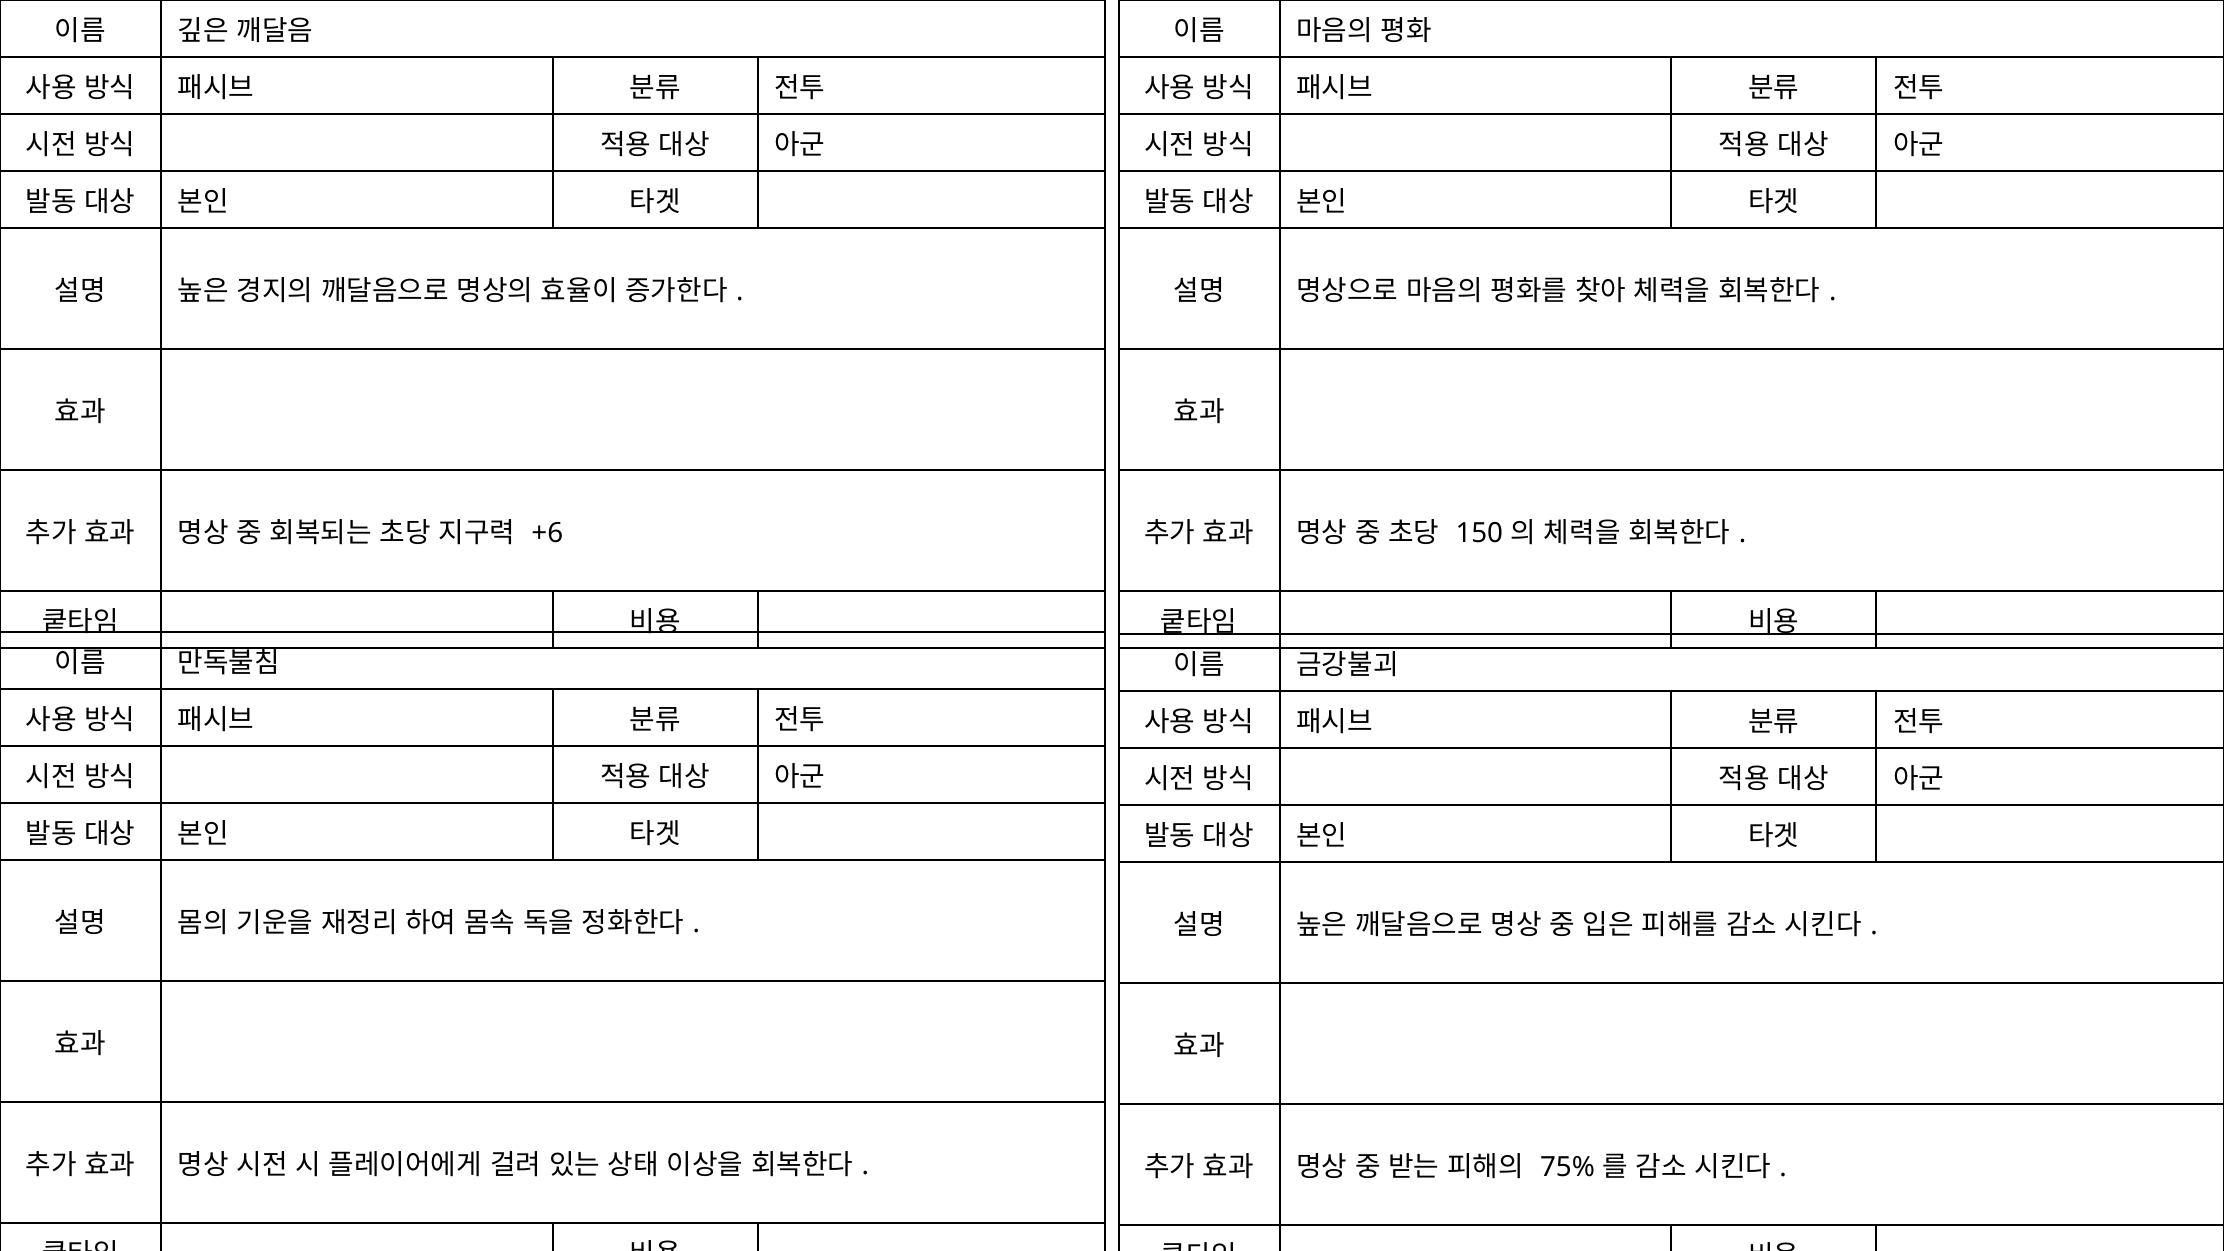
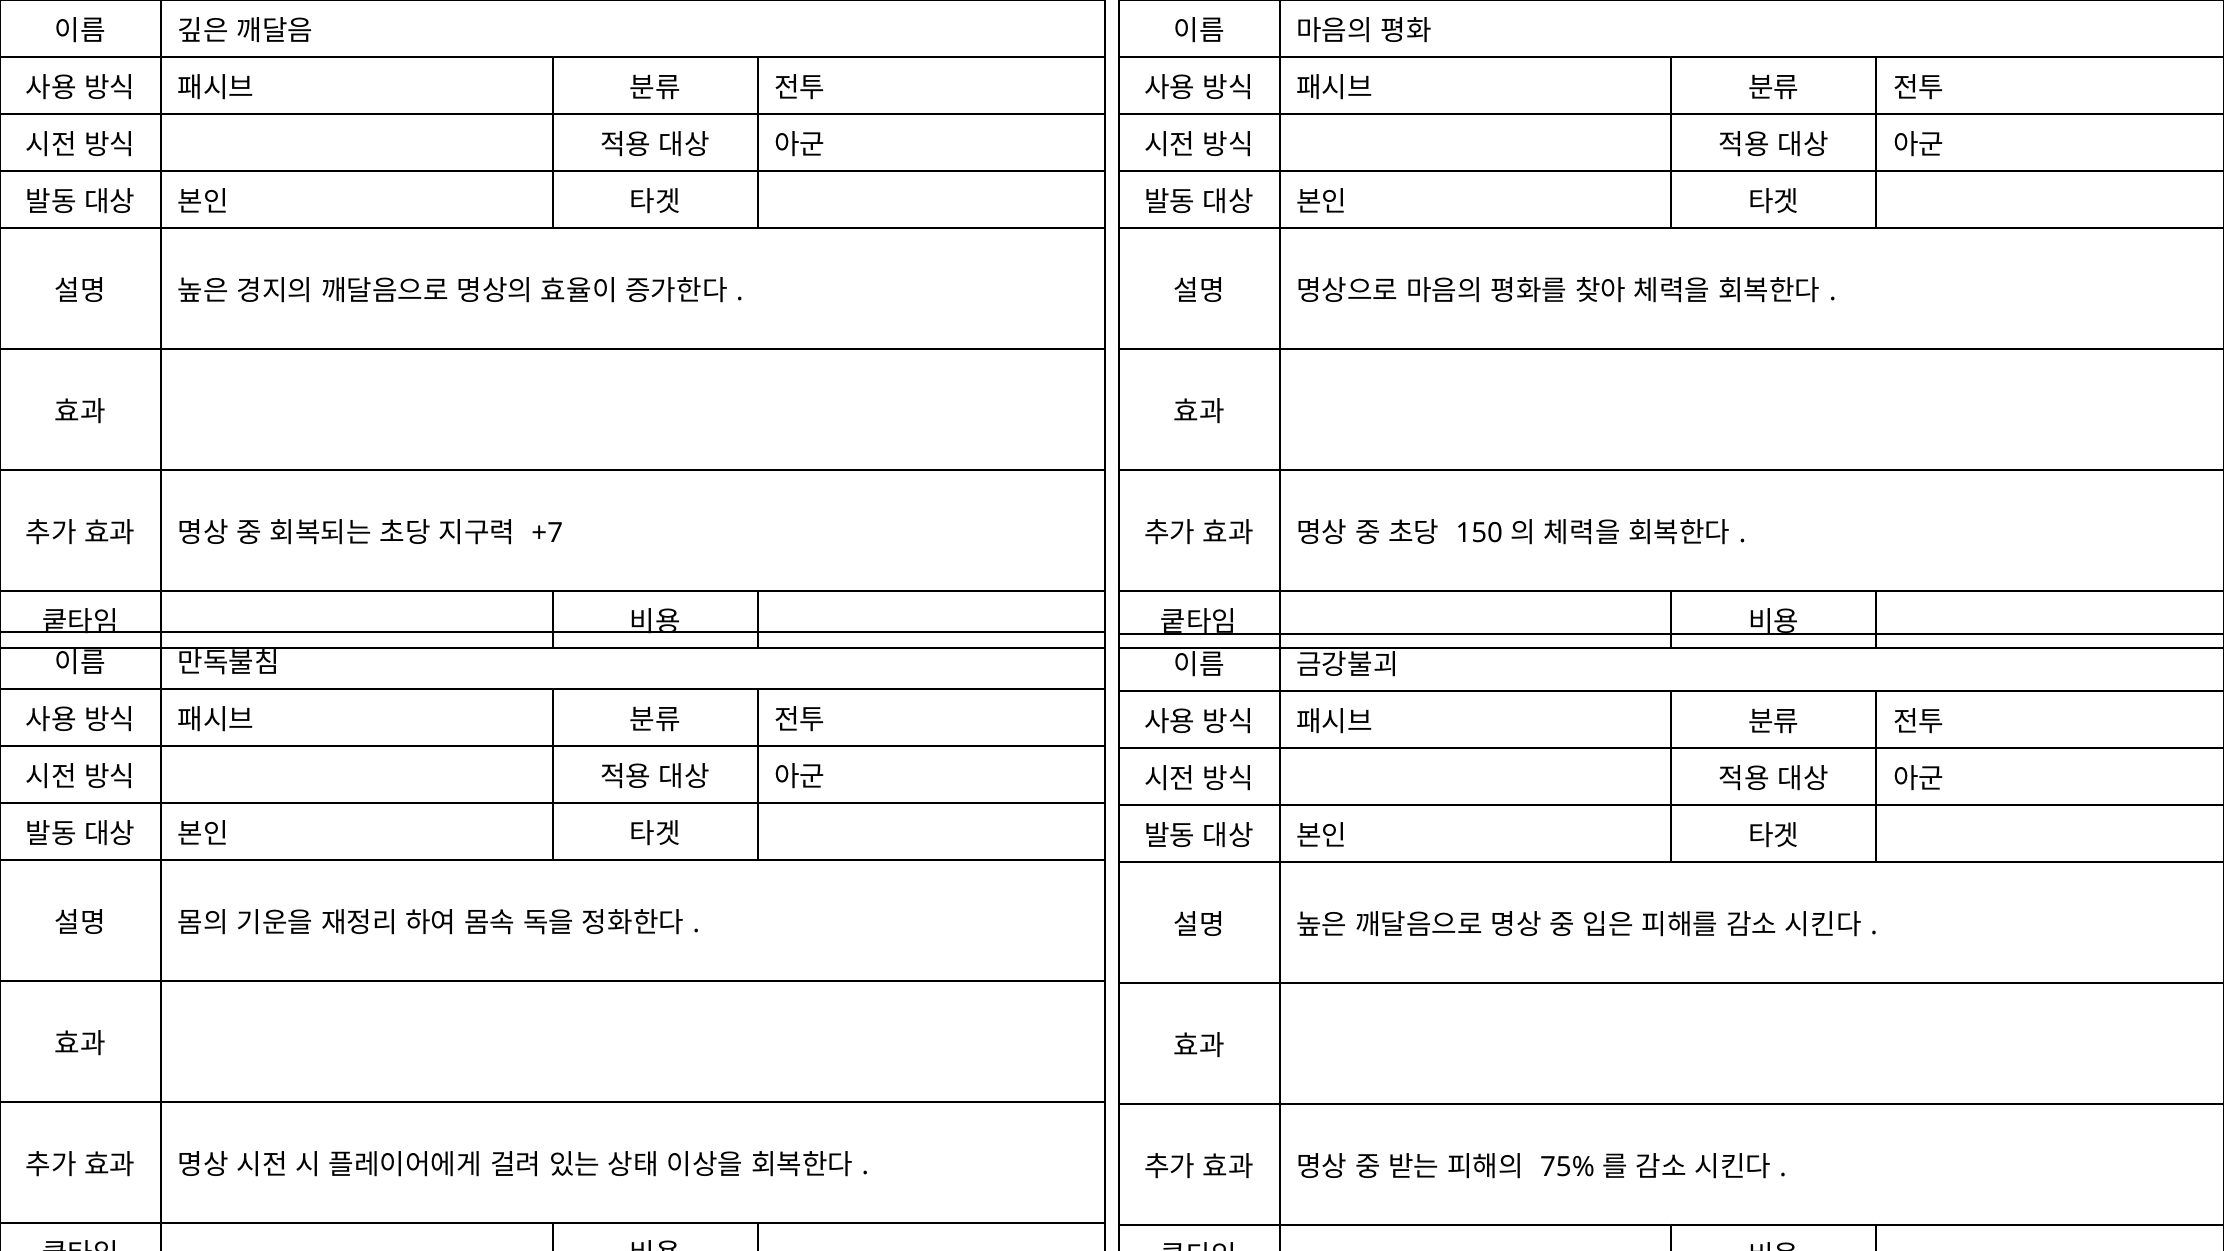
+6: +6 -> +7
